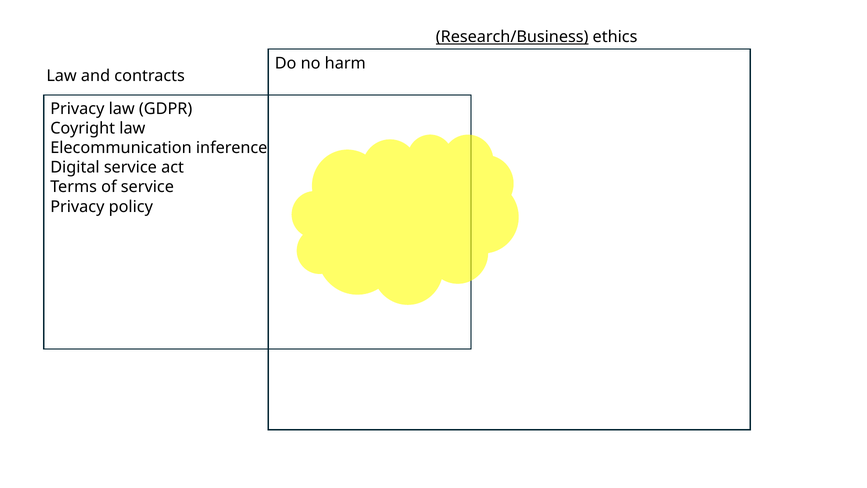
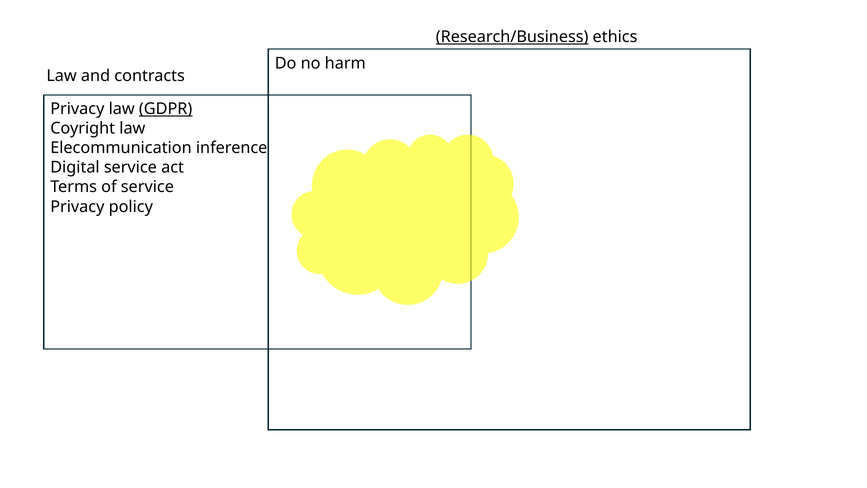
GDPR underline: none -> present
